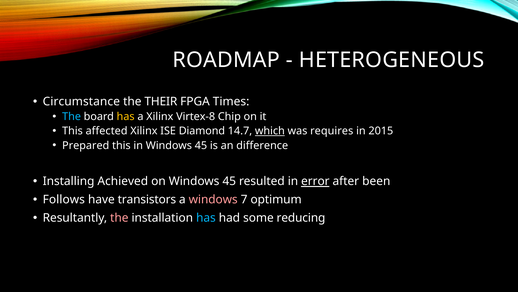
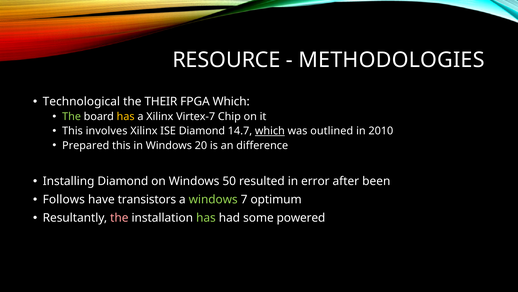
ROADMAP: ROADMAP -> RESOURCE
HETEROGENEOUS: HETEROGENEOUS -> METHODOLOGIES
Circumstance: Circumstance -> Technological
FPGA Times: Times -> Which
The at (72, 116) colour: light blue -> light green
Virtex-8: Virtex-8 -> Virtex-7
affected: affected -> involves
requires: requires -> outlined
2015: 2015 -> 2010
in Windows 45: 45 -> 20
Installing Achieved: Achieved -> Diamond
on Windows 45: 45 -> 50
error underline: present -> none
windows at (213, 199) colour: pink -> light green
has at (206, 217) colour: light blue -> light green
reducing: reducing -> powered
